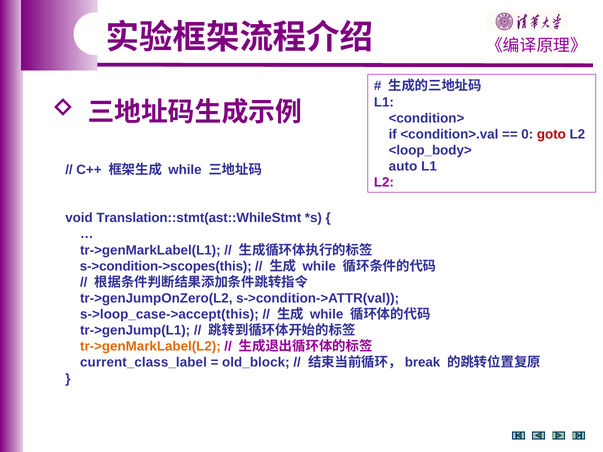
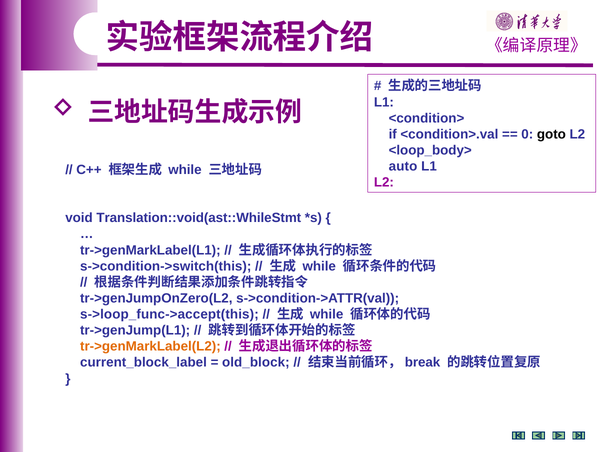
goto colour: red -> black
Translation::stmt(ast::WhileStmt: Translation::stmt(ast::WhileStmt -> Translation::void(ast::WhileStmt
s->condition->scopes(this: s->condition->scopes(this -> s->condition->switch(this
s->loop_case->accept(this: s->loop_case->accept(this -> s->loop_func->accept(this
current_class_label: current_class_label -> current_block_label
